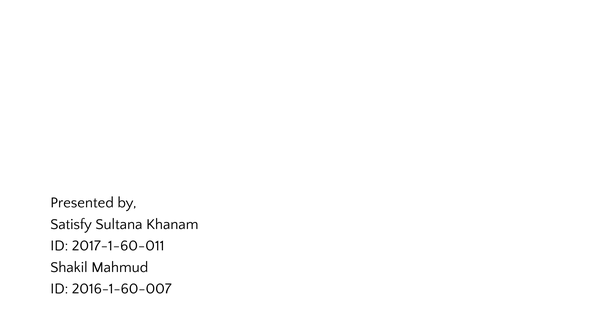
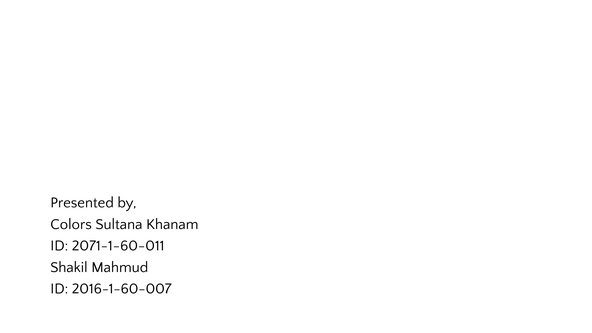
Satisfy: Satisfy -> Colors
2017-1-60-011: 2017-1-60-011 -> 2071-1-60-011
